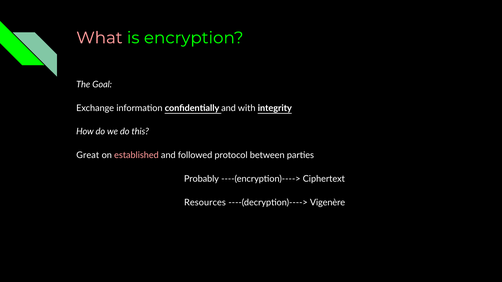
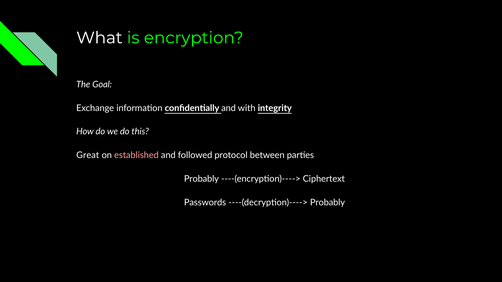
What colour: pink -> white
Resources: Resources -> Passwords
----(decryption)----> Vigenère: Vigenère -> Probably
